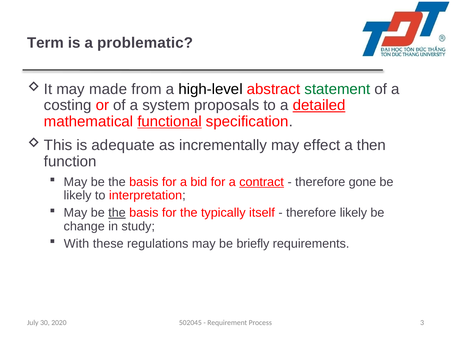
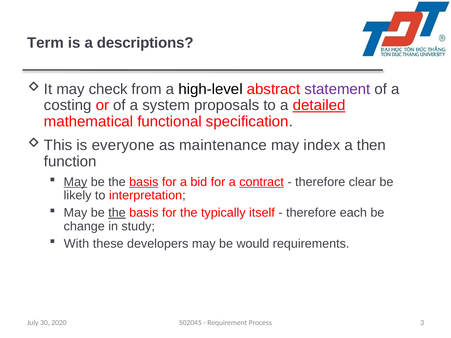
problematic: problematic -> descriptions
made: made -> check
statement colour: green -> purple
functional underline: present -> none
adequate: adequate -> everyone
incrementally: incrementally -> maintenance
effect: effect -> index
May at (75, 182) underline: none -> present
basis at (144, 182) underline: none -> present
gone: gone -> clear
therefore likely: likely -> each
regulations: regulations -> developers
briefly: briefly -> would
